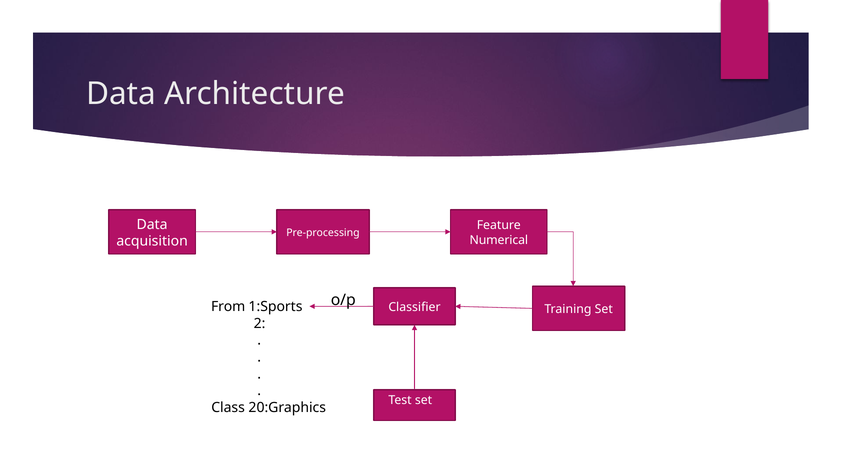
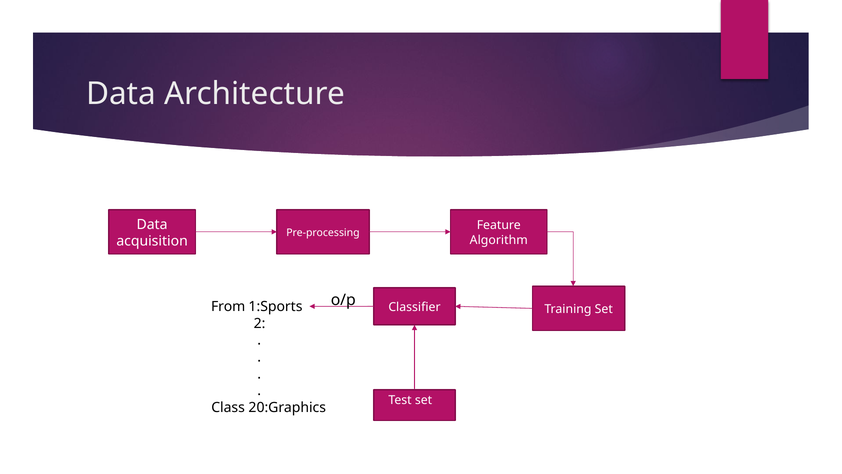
Numerical: Numerical -> Algorithm
